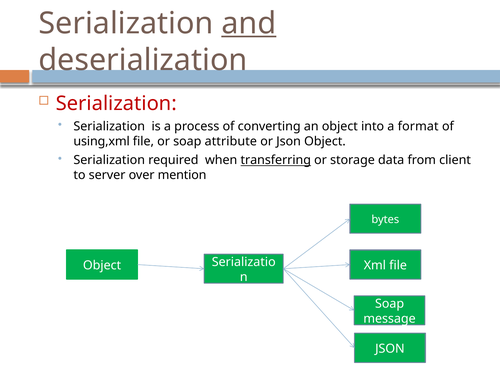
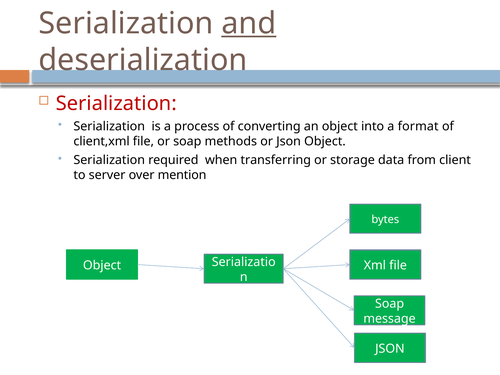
using,xml: using,xml -> client,xml
attribute: attribute -> methods
transferring underline: present -> none
